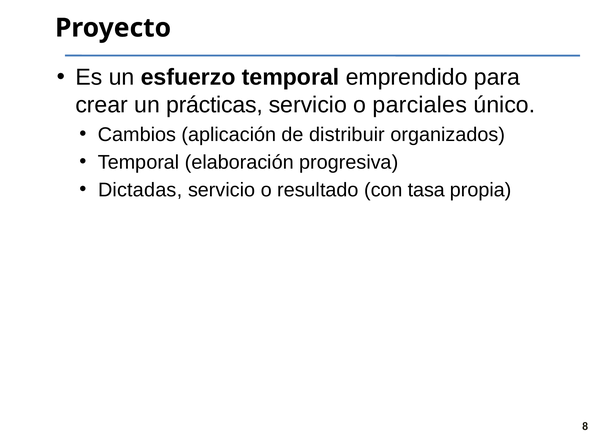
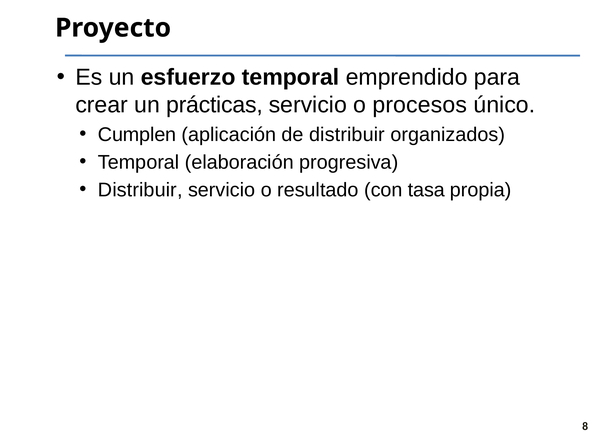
parciales: parciales -> procesos
Cambios: Cambios -> Cumplen
Dictadas at (140, 190): Dictadas -> Distribuir
